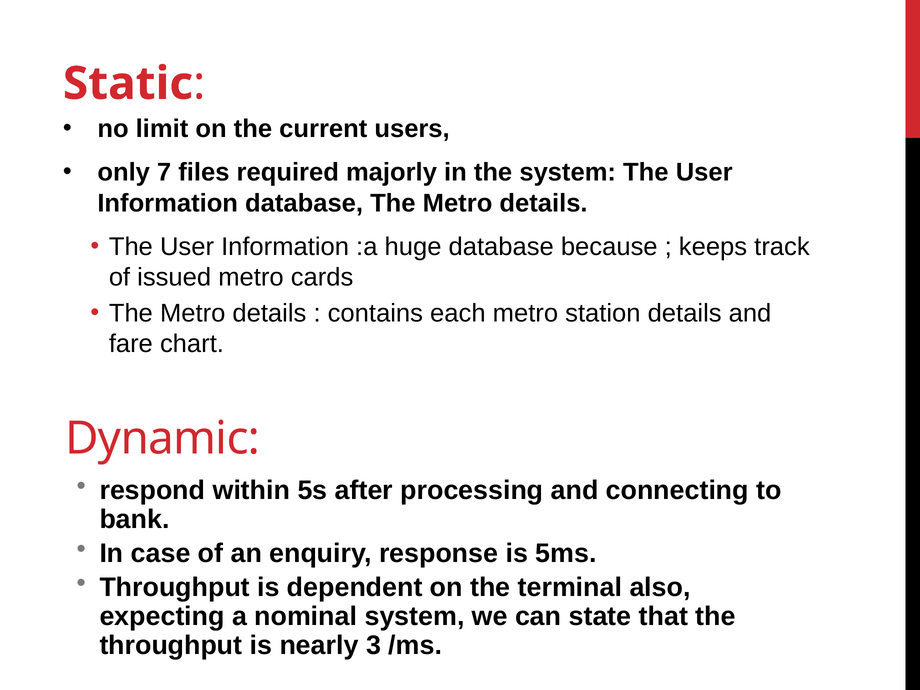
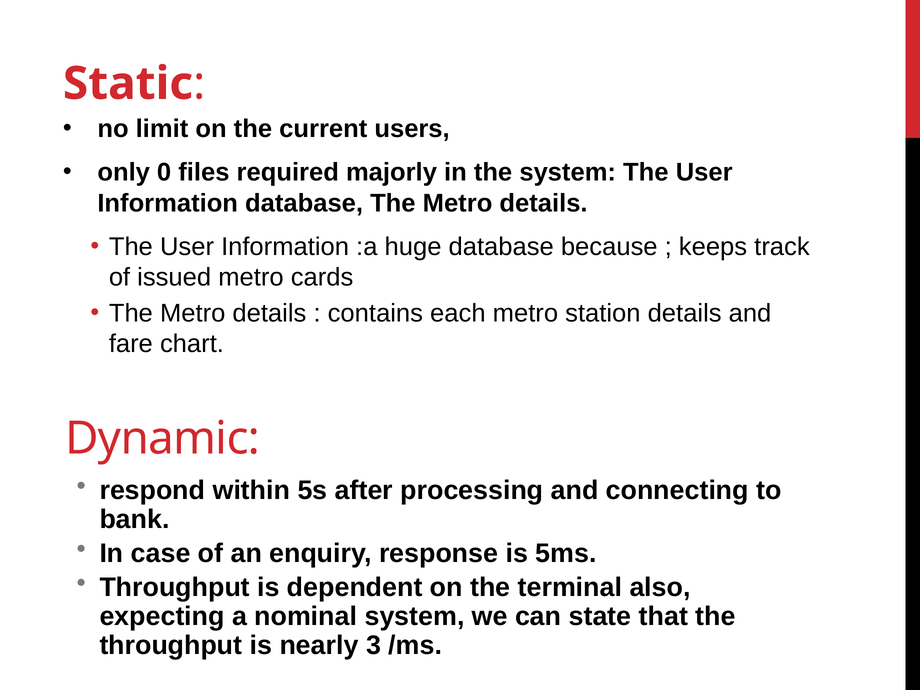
7: 7 -> 0
